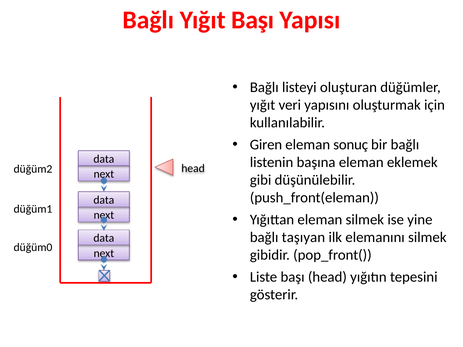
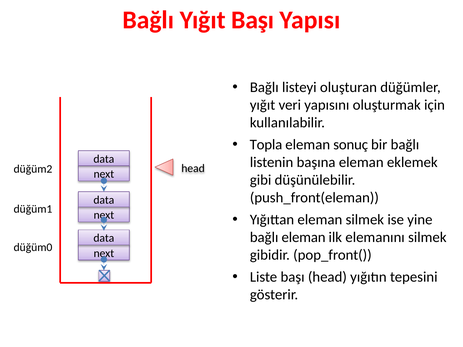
Giren: Giren -> Topla
bağlı taşıyan: taşıyan -> eleman
